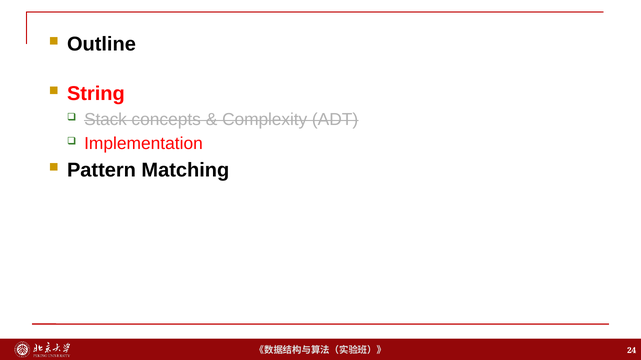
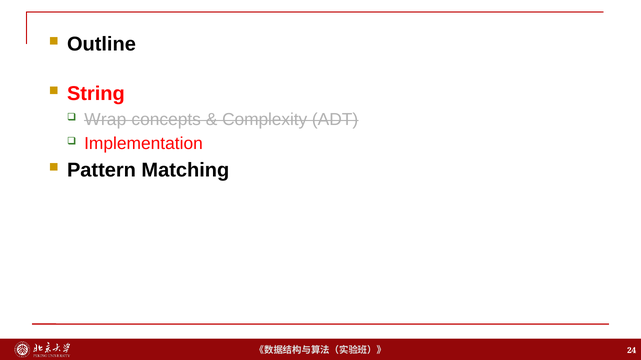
Stack: Stack -> Wrap
